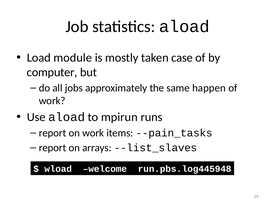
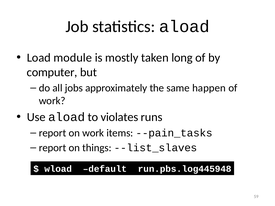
case: case -> long
mpirun: mpirun -> violates
arrays: arrays -> things
welcome: welcome -> default
